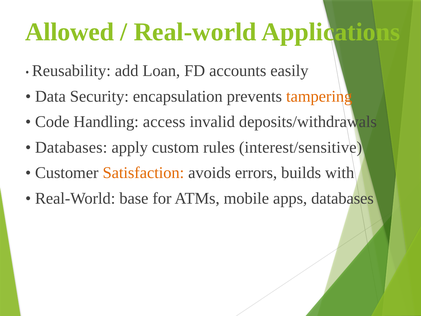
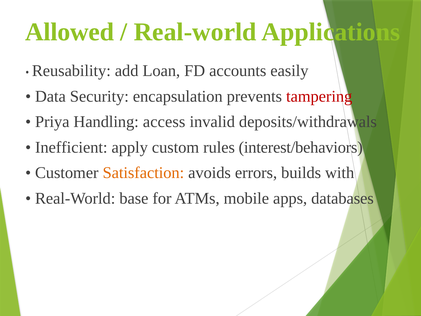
tampering colour: orange -> red
Code: Code -> Priya
Databases at (71, 147): Databases -> Inefficient
interest/sensitive: interest/sensitive -> interest/behaviors
